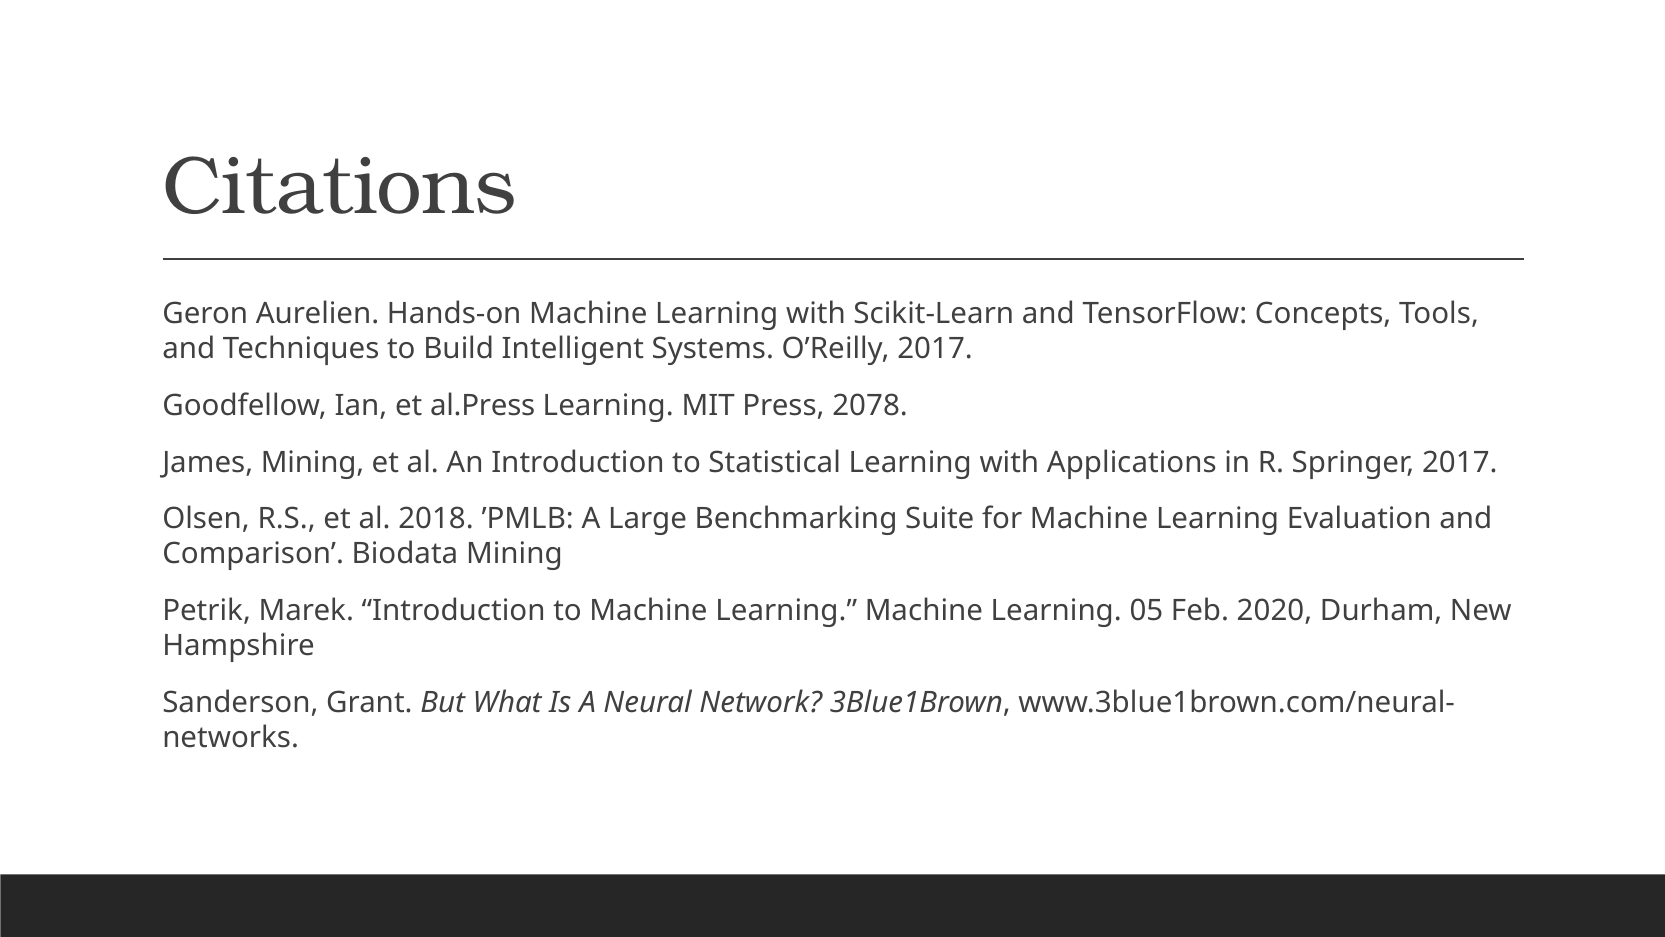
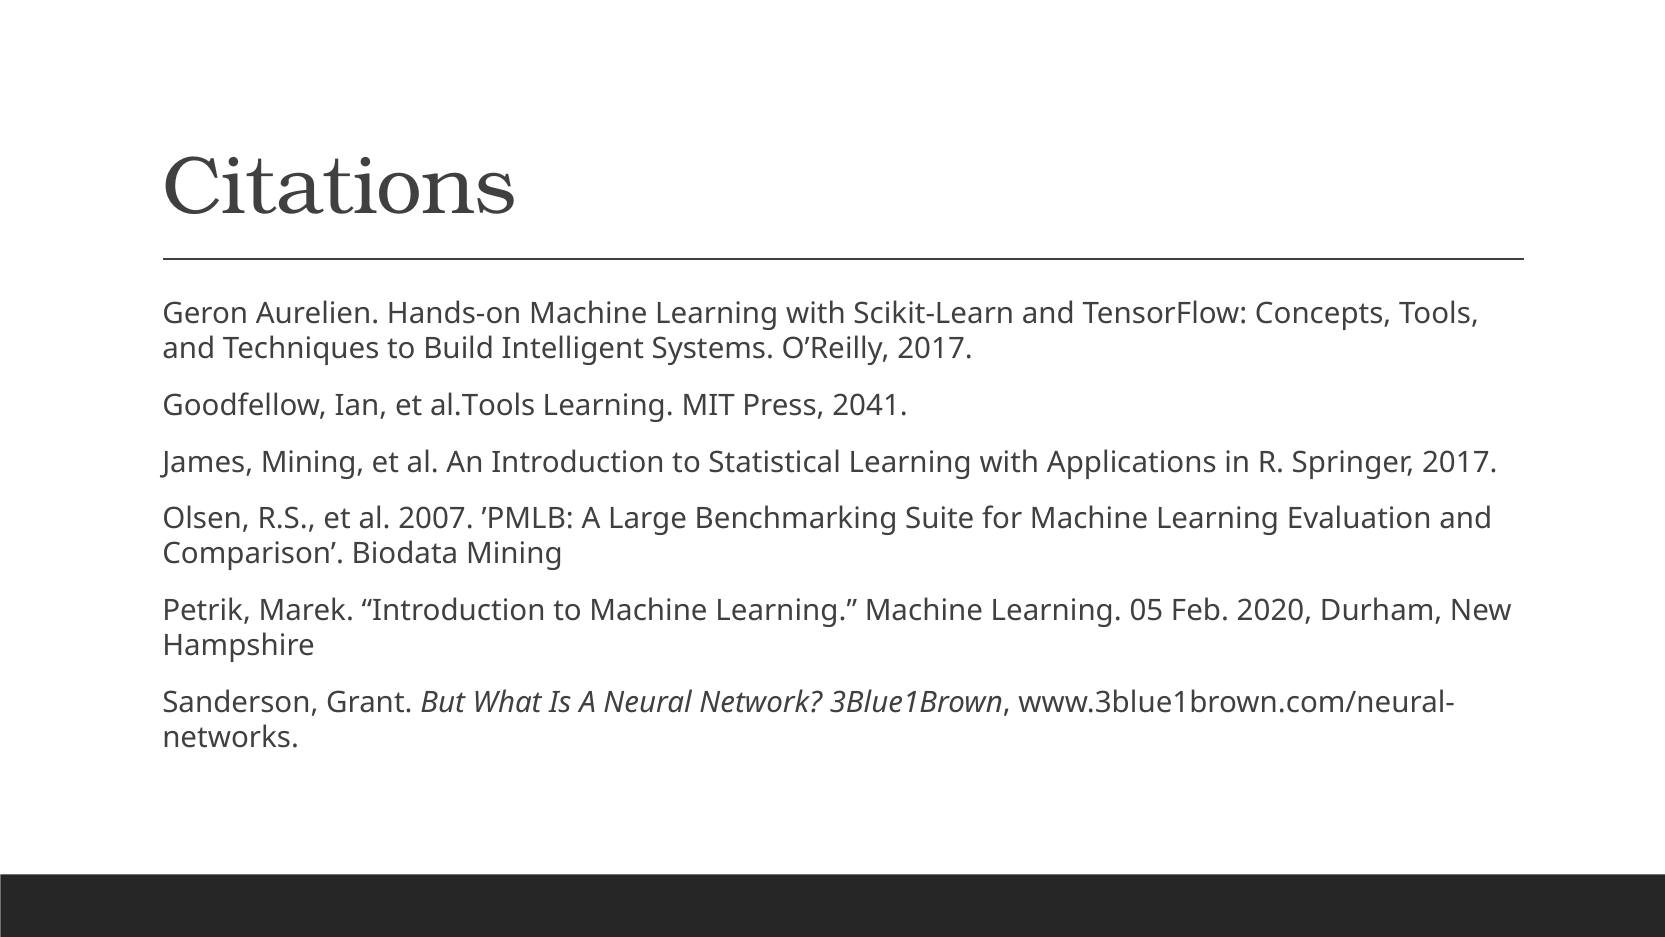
al.Press: al.Press -> al.Tools
2078: 2078 -> 2041
2018: 2018 -> 2007
